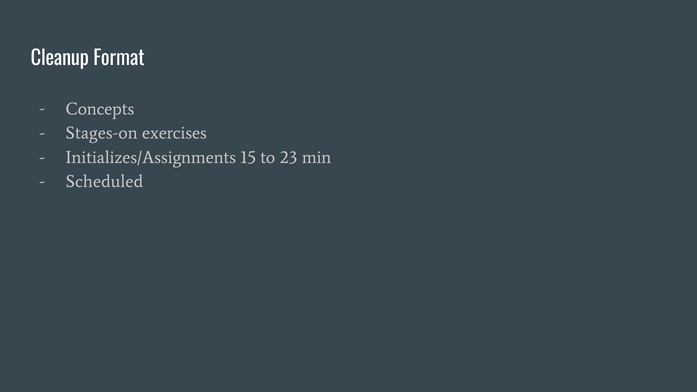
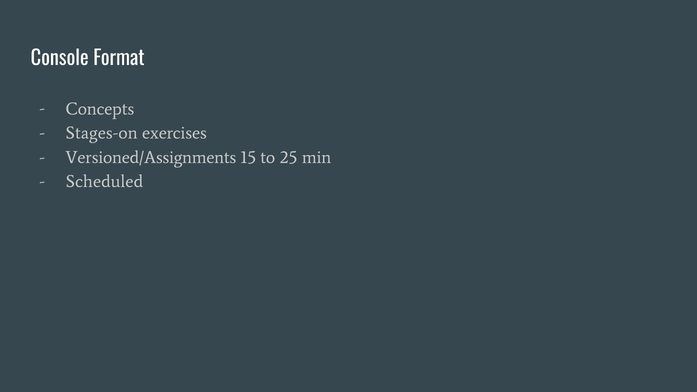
Cleanup: Cleanup -> Console
Initializes/Assignments: Initializes/Assignments -> Versioned/Assignments
23: 23 -> 25
